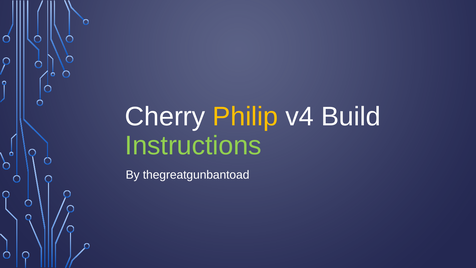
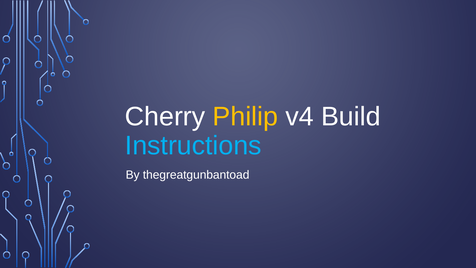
Instructions colour: light green -> light blue
